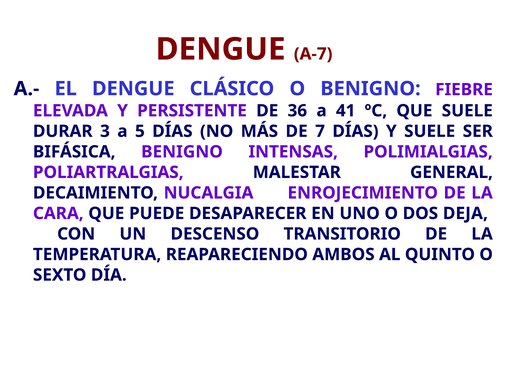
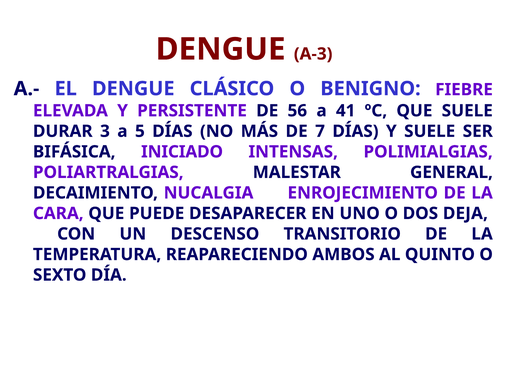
A-7: A-7 -> A-3
36: 36 -> 56
BIFÁSICA BENIGNO: BENIGNO -> INICIADO
